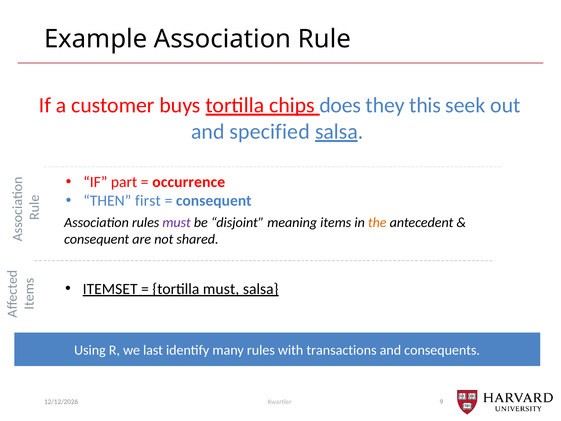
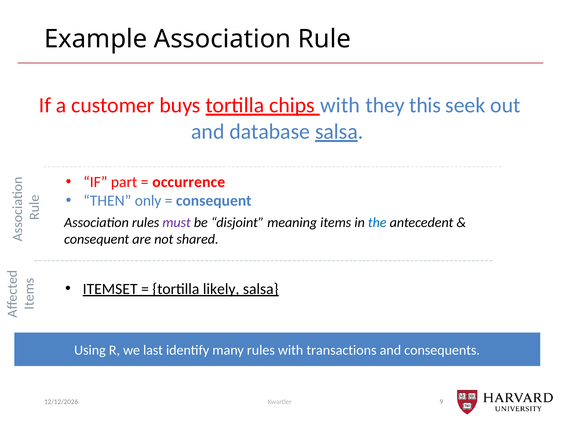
chips does: does -> with
specified: specified -> database
first: first -> only
the colour: orange -> blue
tortilla must: must -> likely
